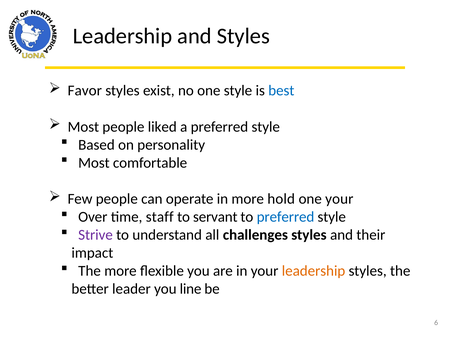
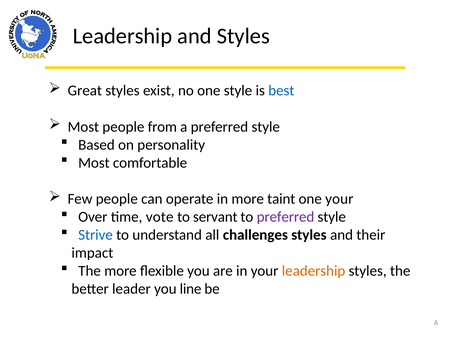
Favor: Favor -> Great
liked: liked -> from
hold: hold -> taint
staff: staff -> vote
preferred at (285, 217) colour: blue -> purple
Strive colour: purple -> blue
